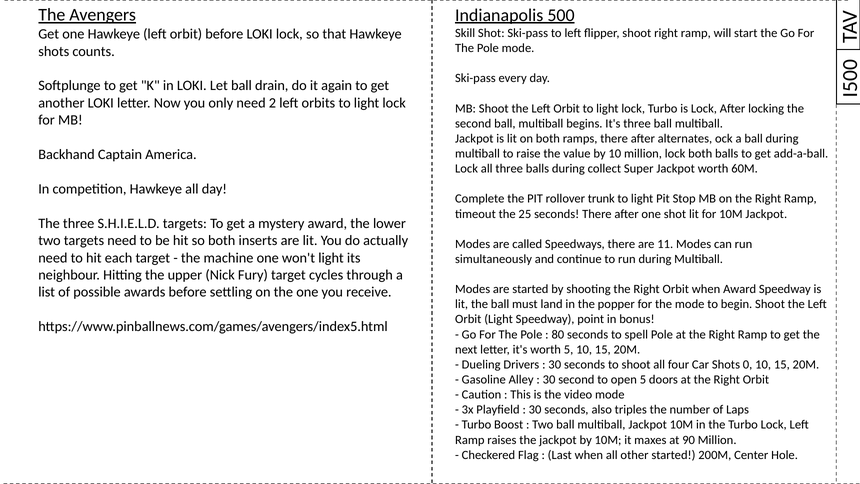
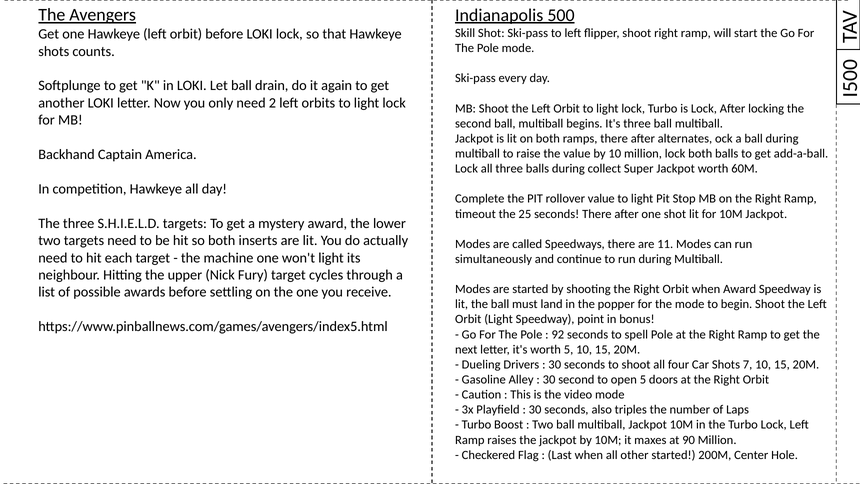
rollover trunk: trunk -> value
80: 80 -> 92
Shots 0: 0 -> 7
